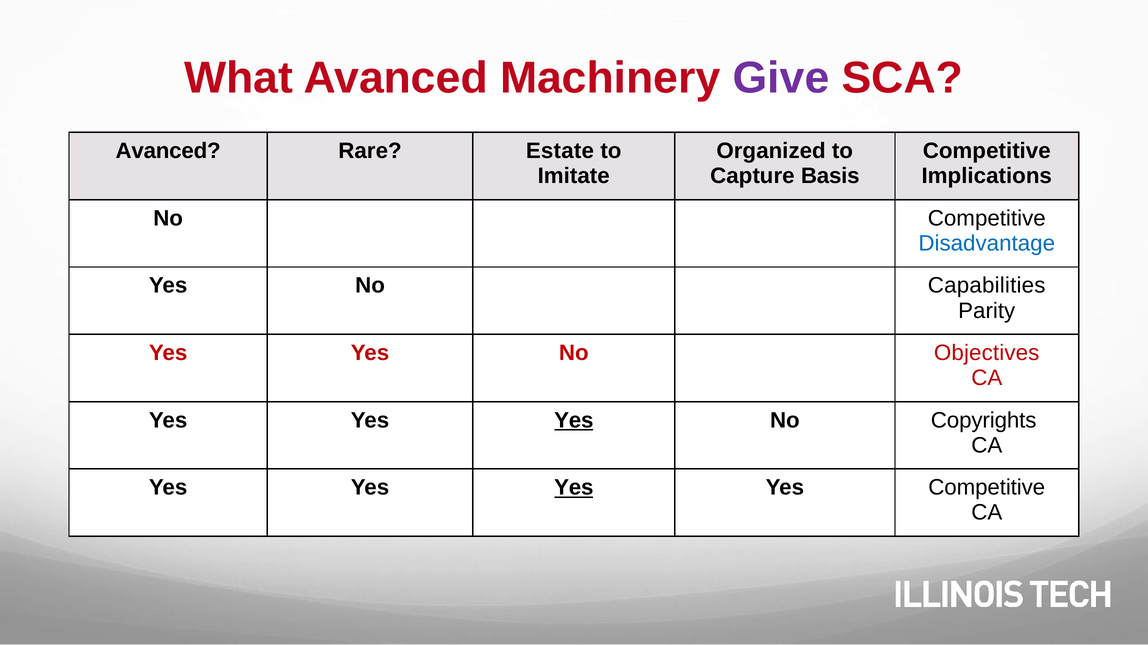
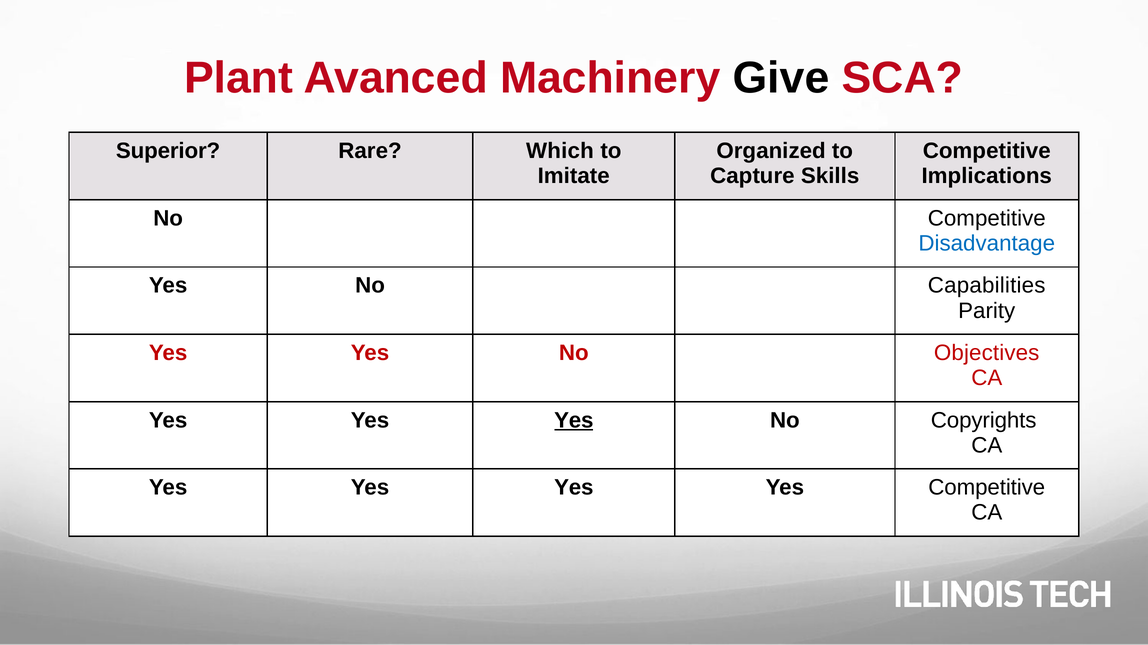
What: What -> Plant
Give colour: purple -> black
Avanced at (168, 151): Avanced -> Superior
Estate: Estate -> Which
Basis: Basis -> Skills
Yes at (574, 488) underline: present -> none
